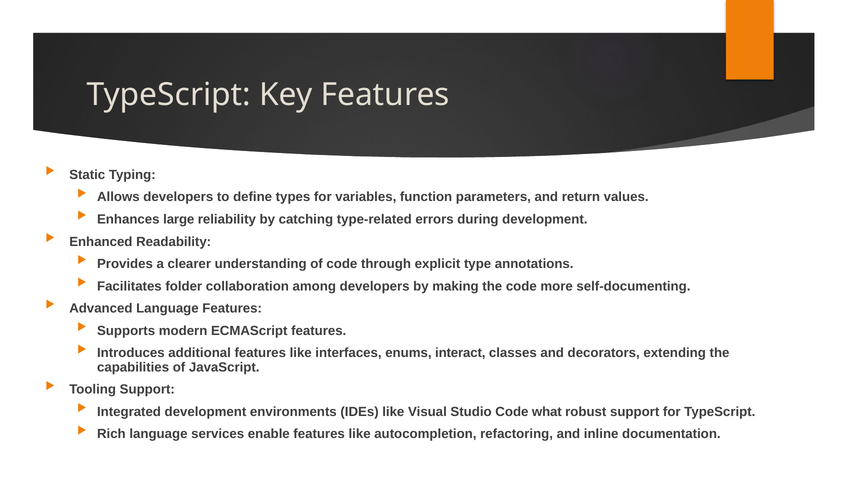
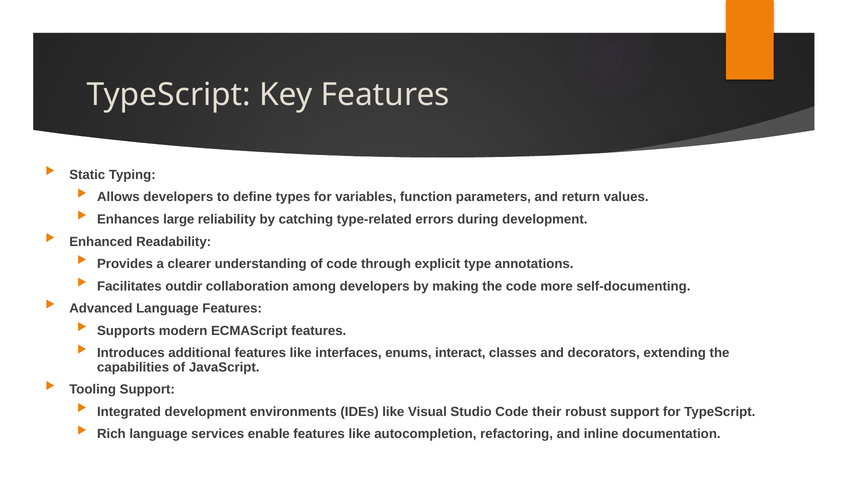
folder: folder -> outdir
what: what -> their
